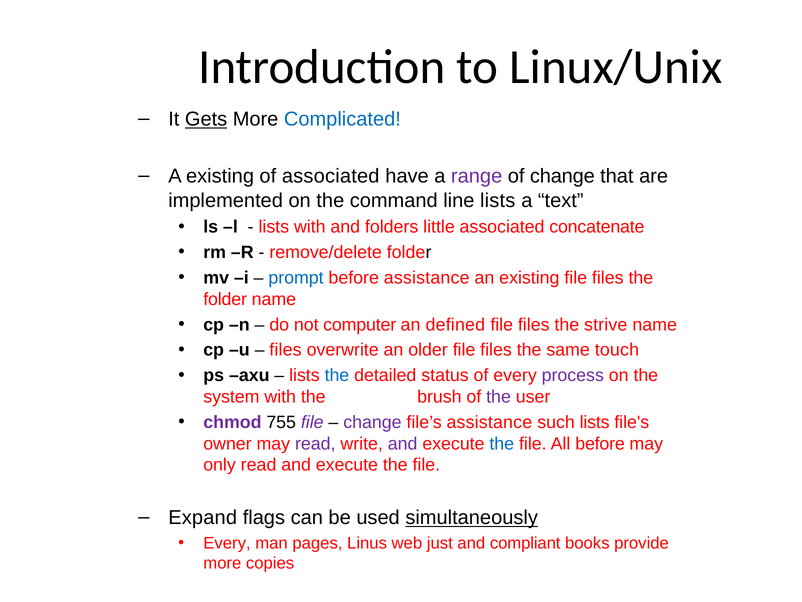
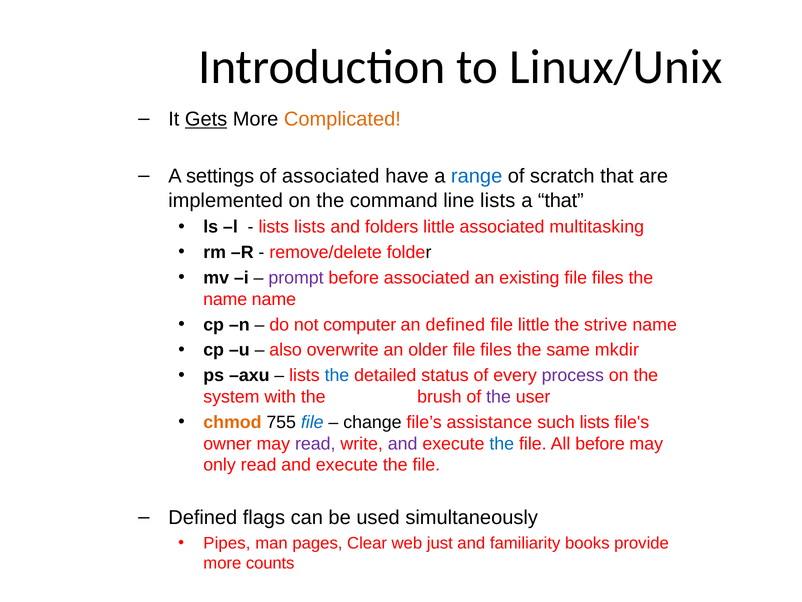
Complicated colour: blue -> orange
A existing: existing -> settings
range colour: purple -> blue
of change: change -> scratch
a text: text -> that
lists with: with -> lists
concatenate: concatenate -> multitasking
prompt colour: blue -> purple
before assistance: assistance -> associated
folder at (225, 299): folder -> name
files at (534, 324): files -> little
files at (285, 350): files -> also
touch: touch -> mkdir
chmod colour: purple -> orange
file at (312, 422) colour: purple -> blue
change at (372, 422) colour: purple -> black
Expand at (203, 517): Expand -> Defined
simultaneously underline: present -> none
Every at (227, 543): Every -> Pipes
Linus: Linus -> Clear
compliant: compliant -> familiarity
copies: copies -> counts
